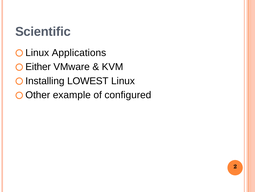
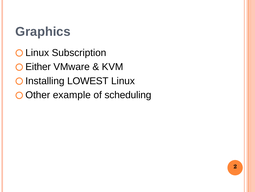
Scientific: Scientific -> Graphics
Applications: Applications -> Subscription
configured: configured -> scheduling
